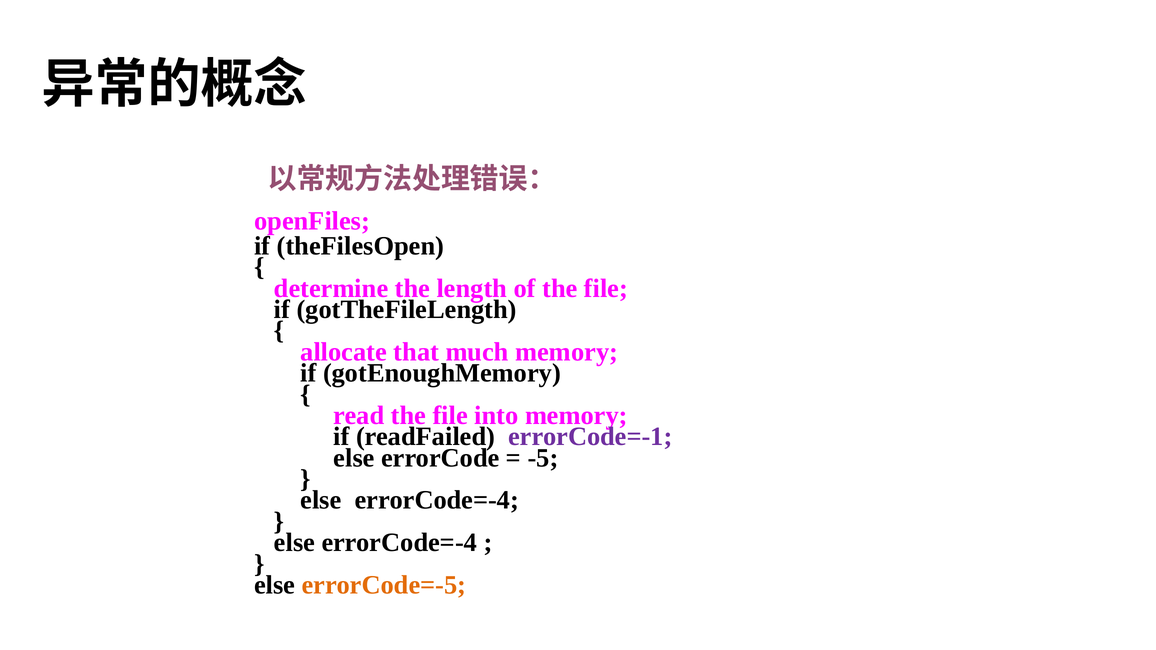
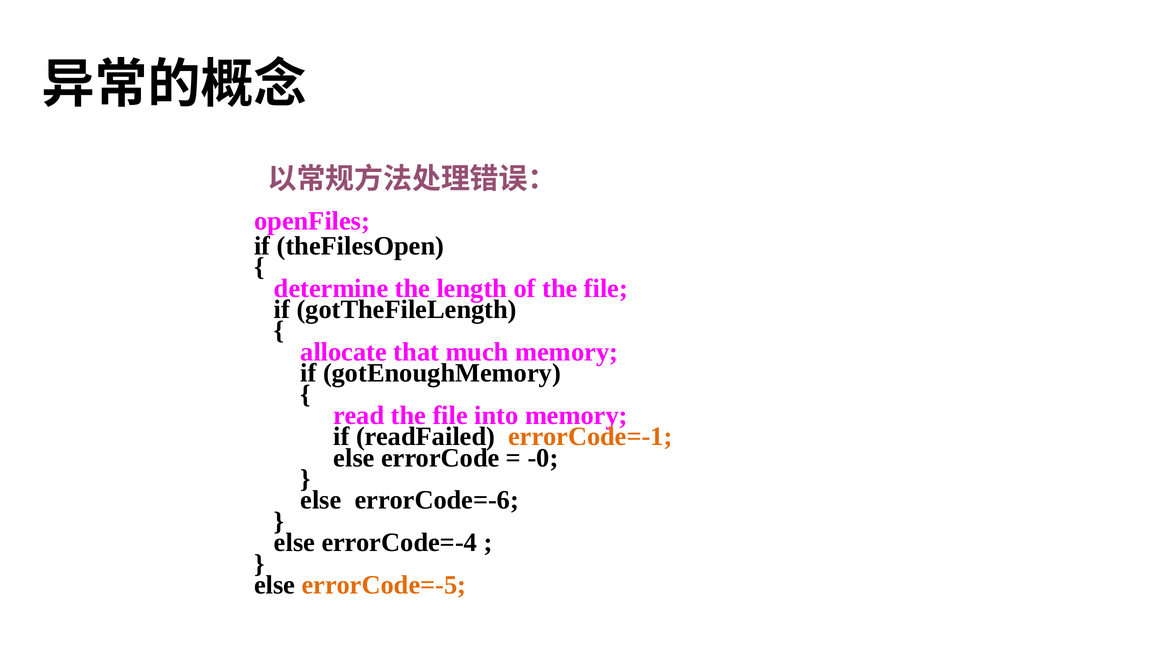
errorCode=-1 colour: purple -> orange
-5: -5 -> -0
errorCode=-4 at (437, 500): errorCode=-4 -> errorCode=-6
